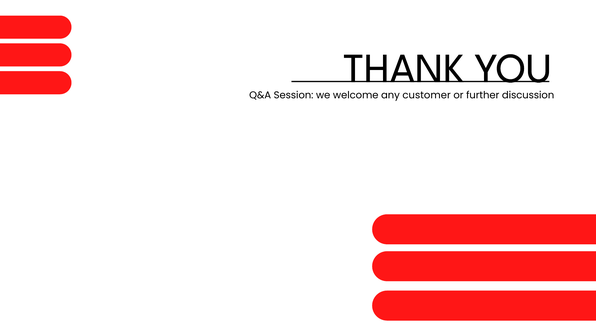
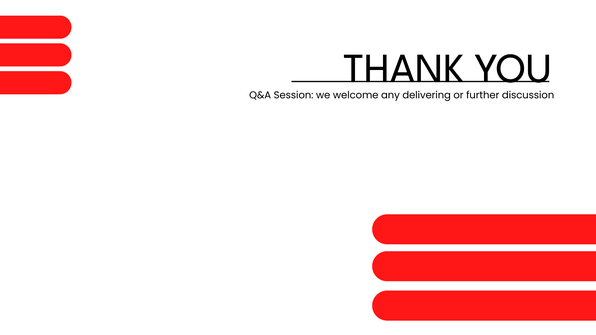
customer: customer -> delivering
